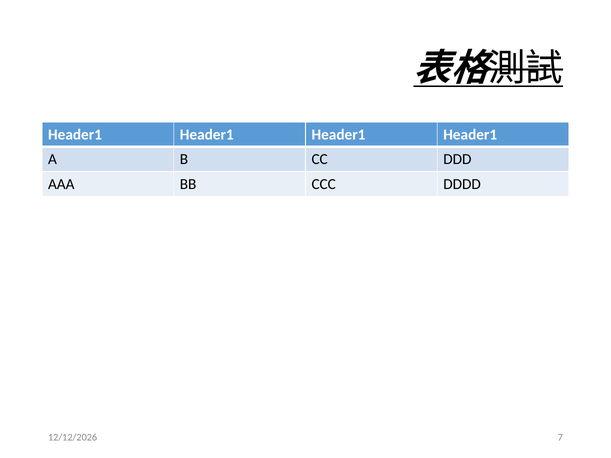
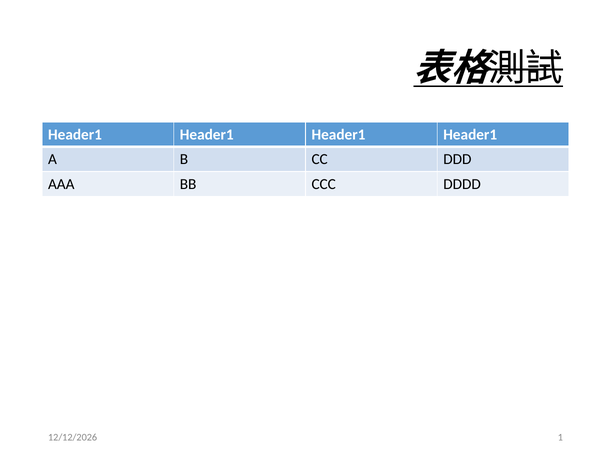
7: 7 -> 1
